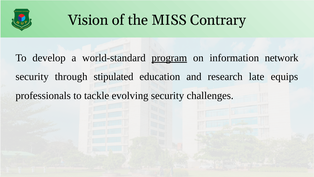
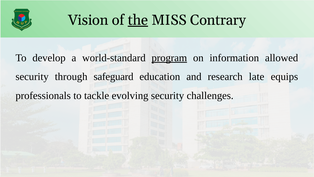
the underline: none -> present
network: network -> allowed
stipulated: stipulated -> safeguard
